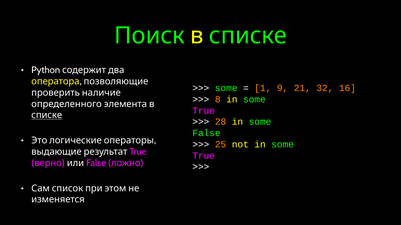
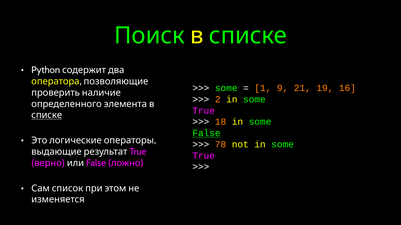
32: 32 -> 19
8: 8 -> 2
28: 28 -> 18
False at (206, 133) underline: none -> present
25: 25 -> 78
